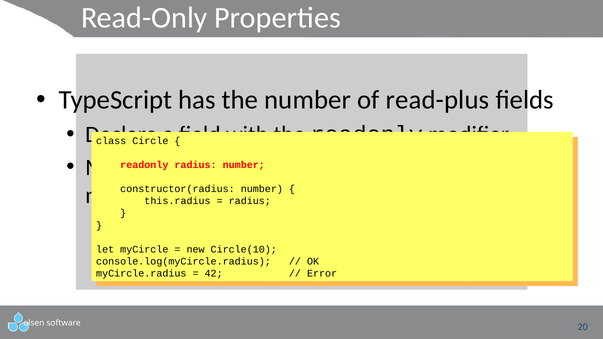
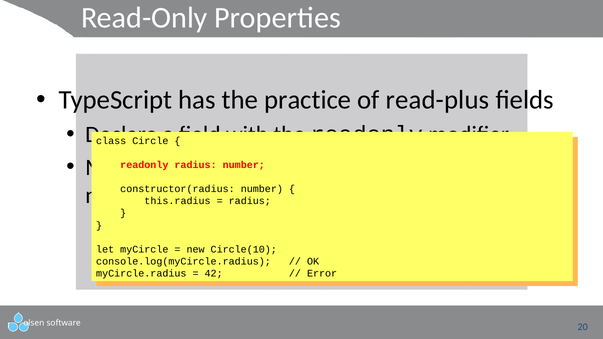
the number: number -> practice
